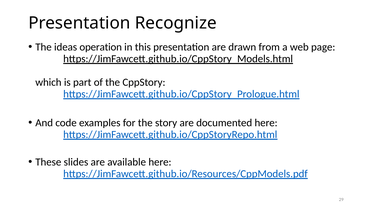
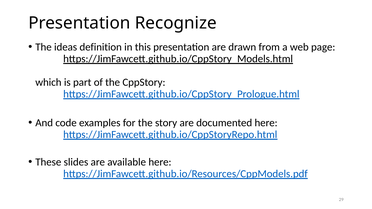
operation: operation -> definition
